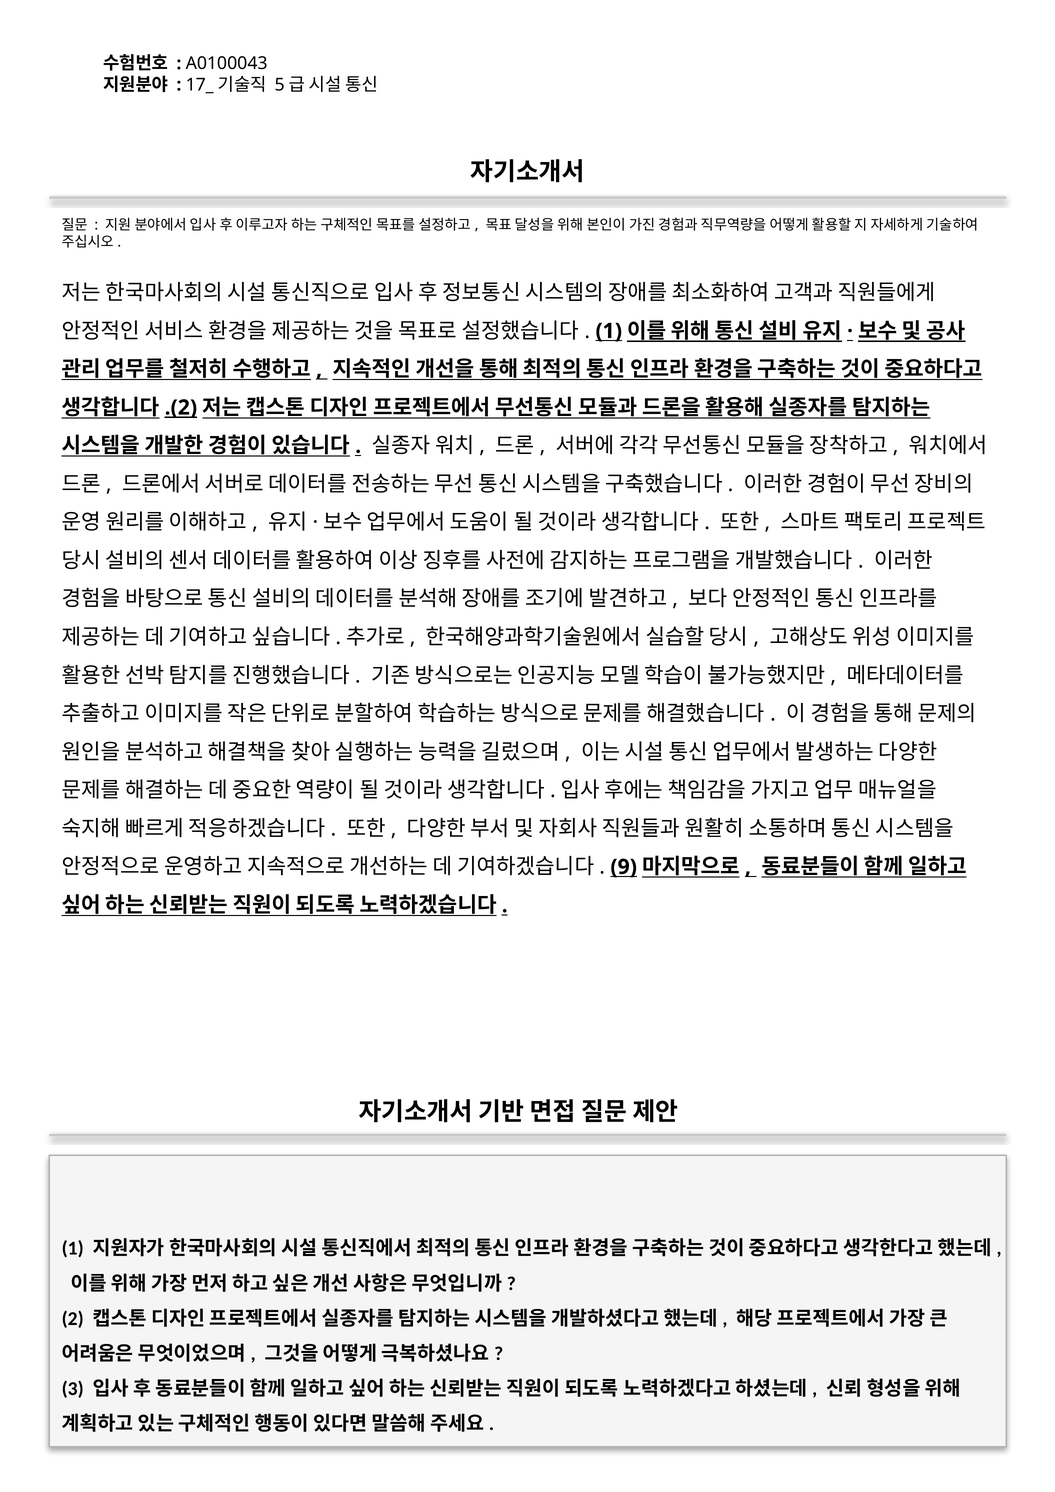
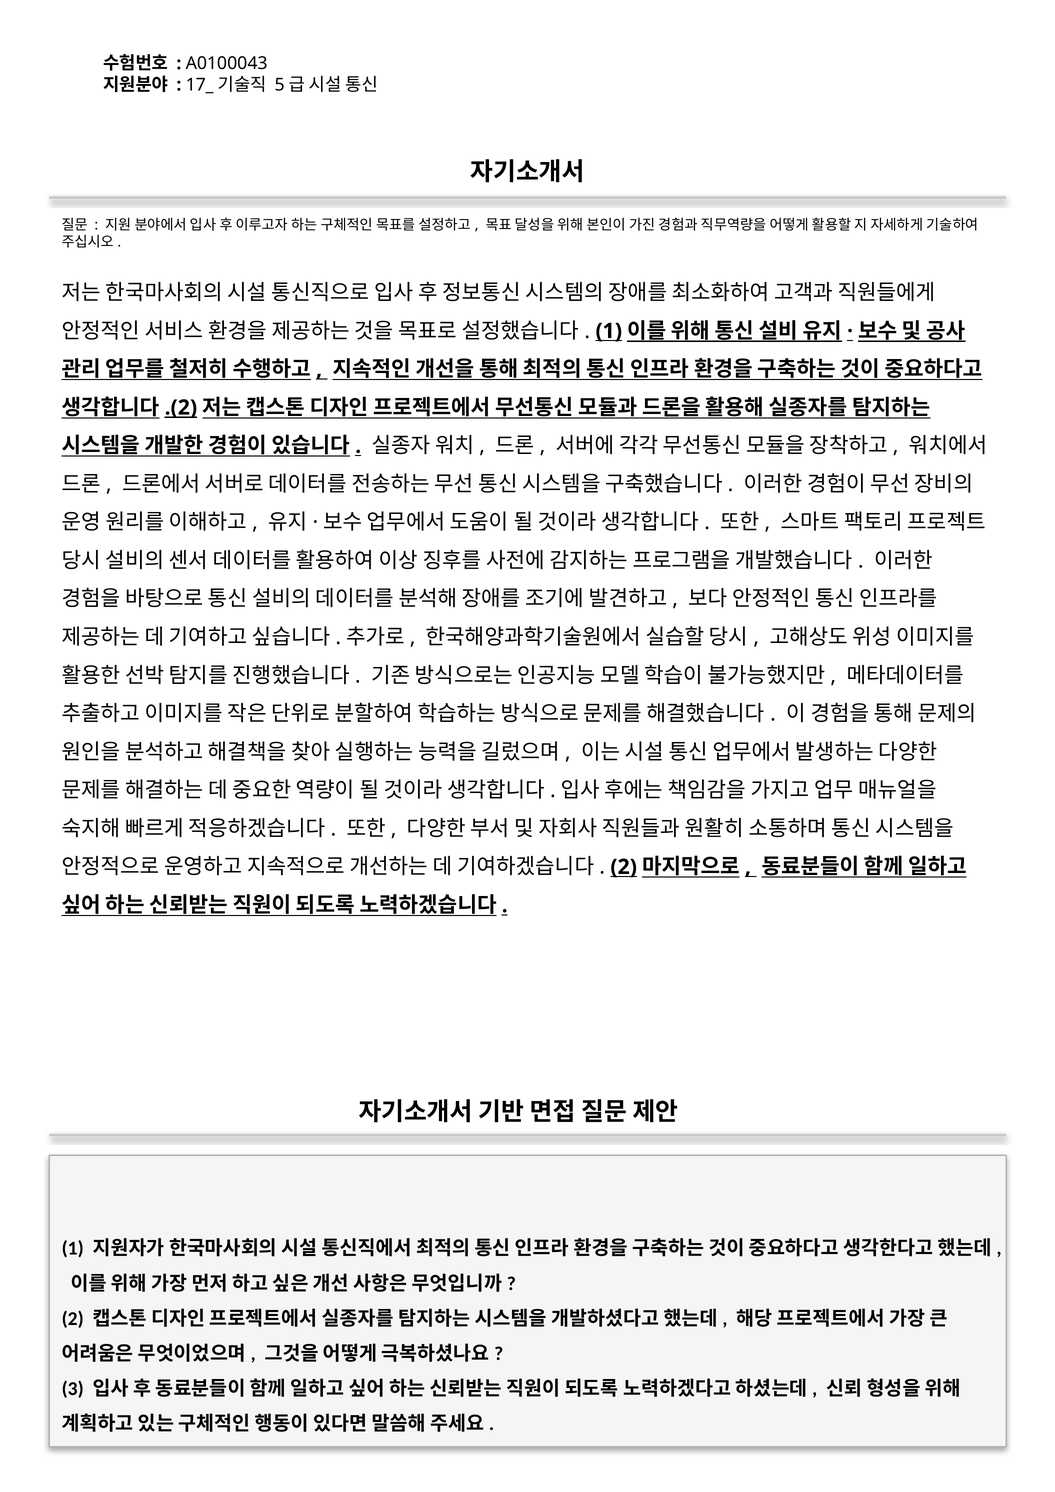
9 at (624, 867): 9 -> 2
